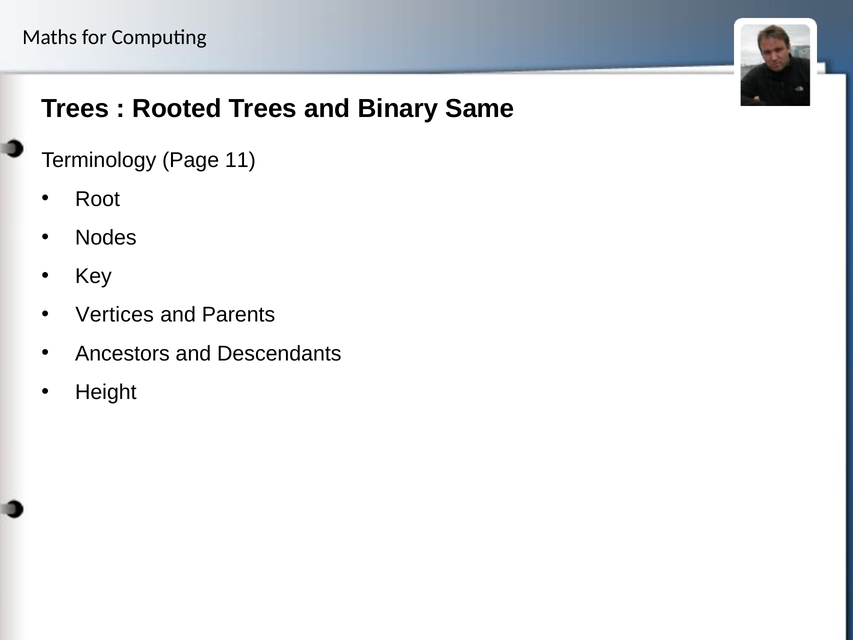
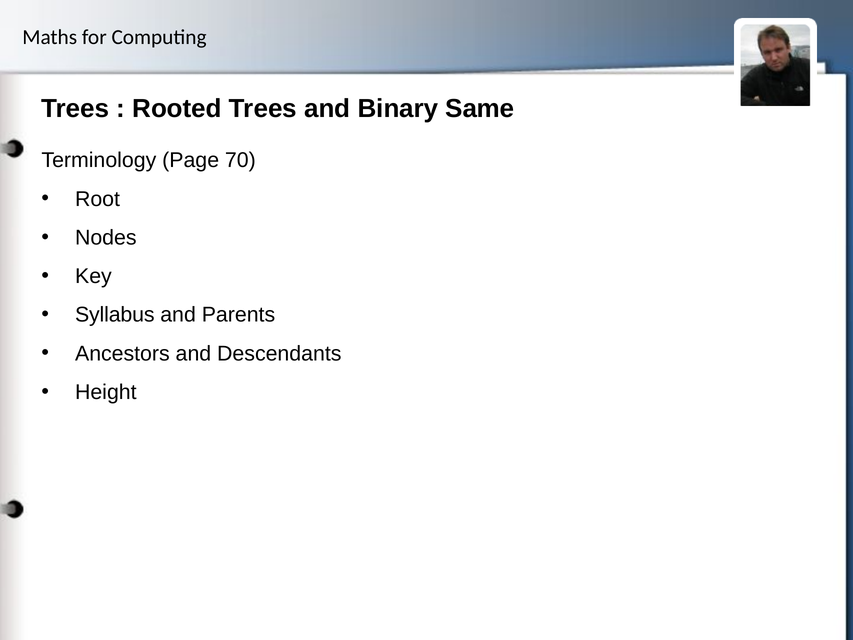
11: 11 -> 70
Vertices: Vertices -> Syllabus
